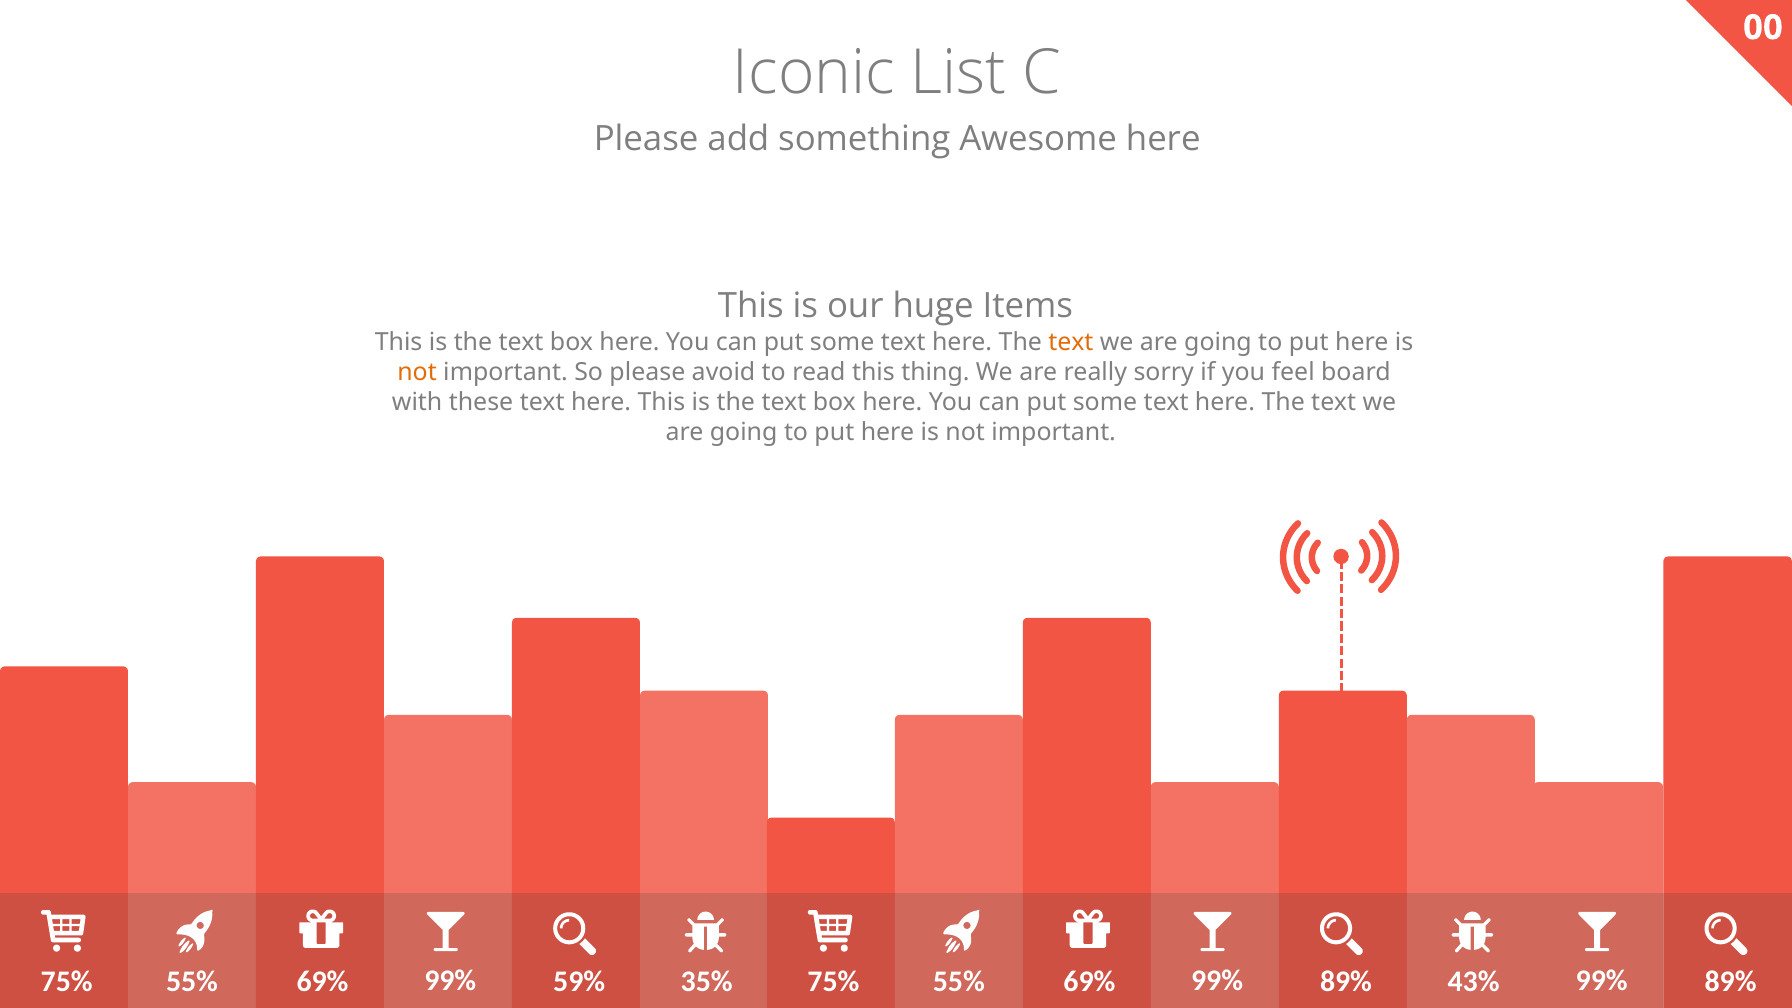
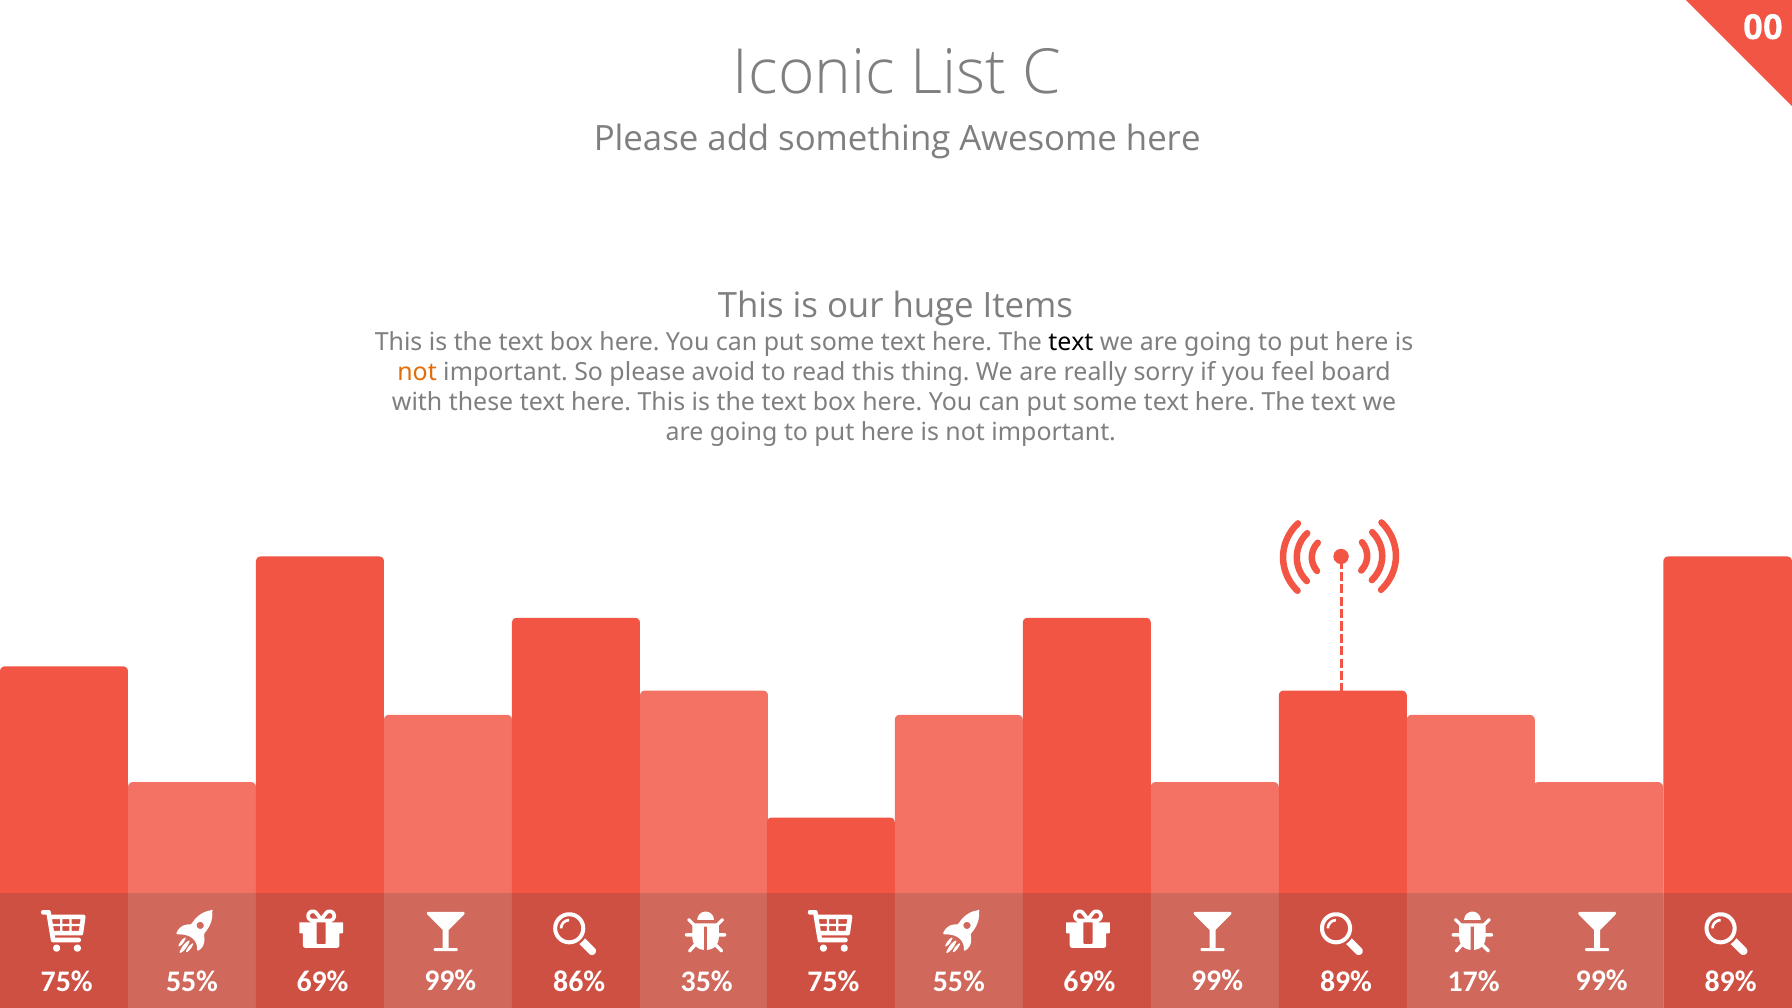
text at (1071, 343) colour: orange -> black
59%: 59% -> 86%
43%: 43% -> 17%
